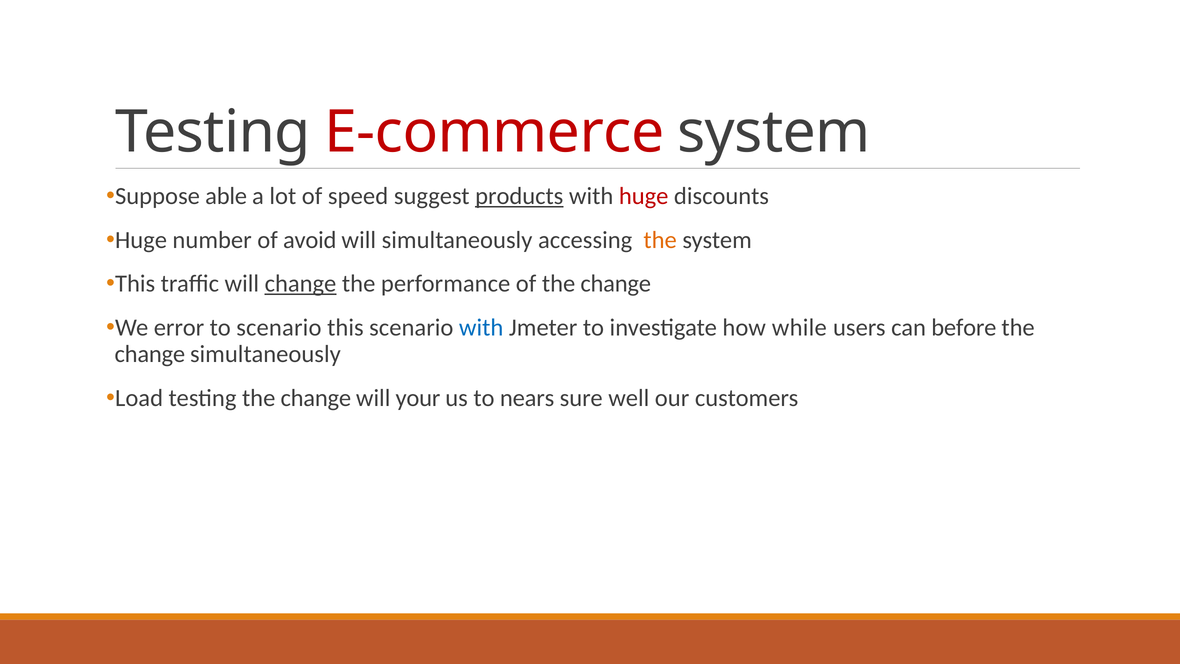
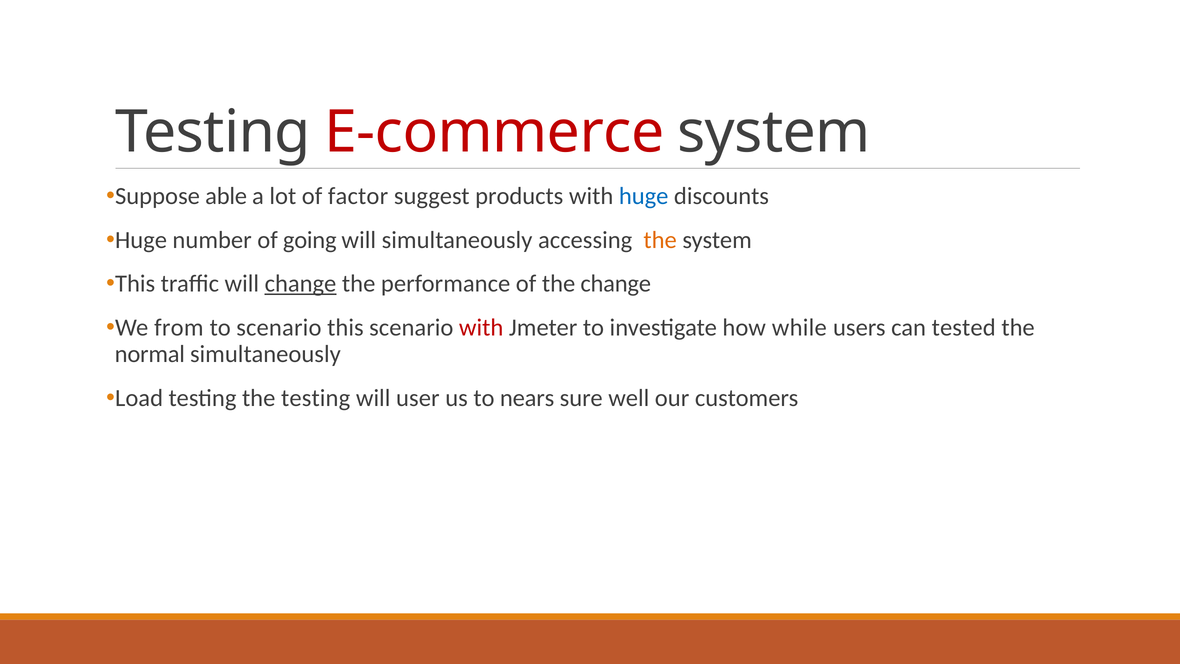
speed: speed -> factor
products underline: present -> none
huge at (644, 196) colour: red -> blue
avoid: avoid -> going
error: error -> from
with at (481, 327) colour: blue -> red
before: before -> tested
change at (150, 354): change -> normal
testing the change: change -> testing
your: your -> user
